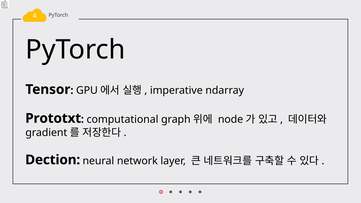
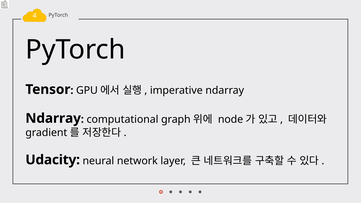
Prototxt at (53, 118): Prototxt -> Ndarray
Dection: Dection -> Udacity
